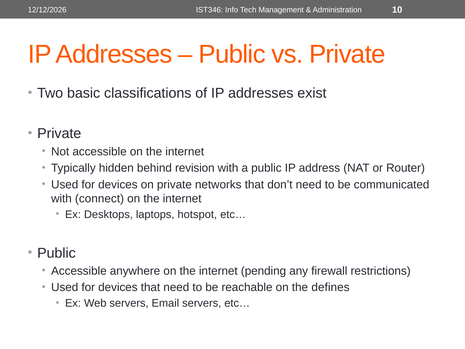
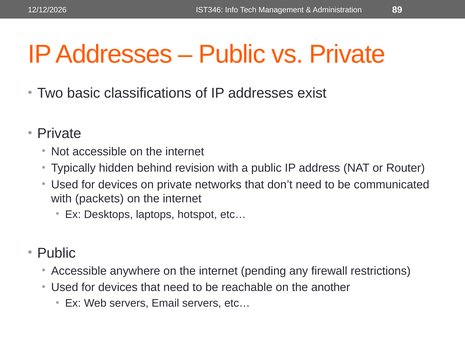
10: 10 -> 89
connect: connect -> packets
defines: defines -> another
